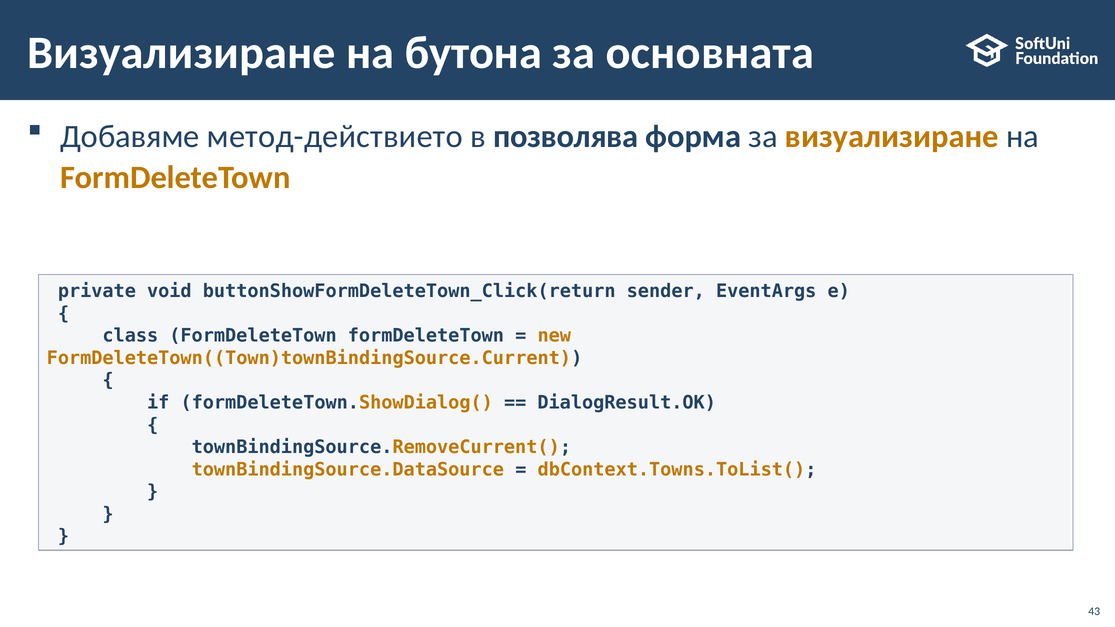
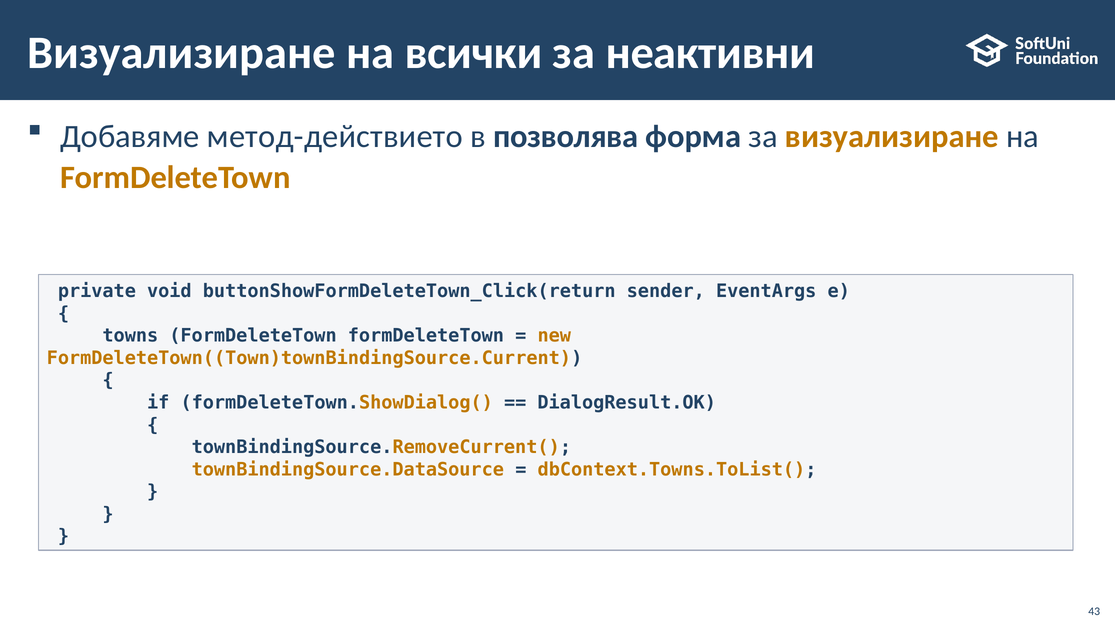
бутона: бутона -> всички
основната: основната -> неактивни
class: class -> towns
